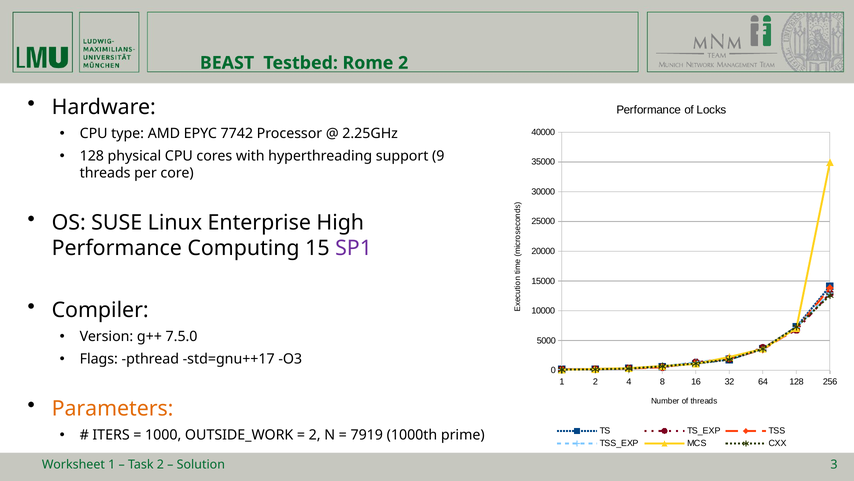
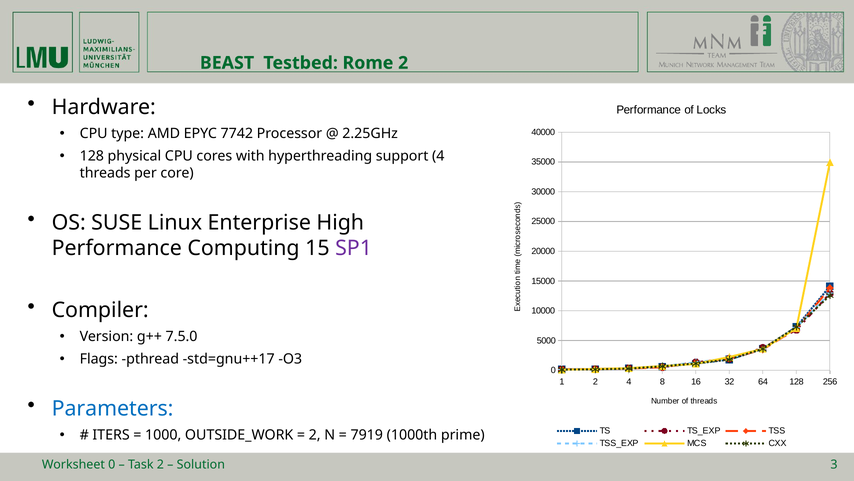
support 9: 9 -> 4
Parameters colour: orange -> blue
Worksheet 1: 1 -> 0
